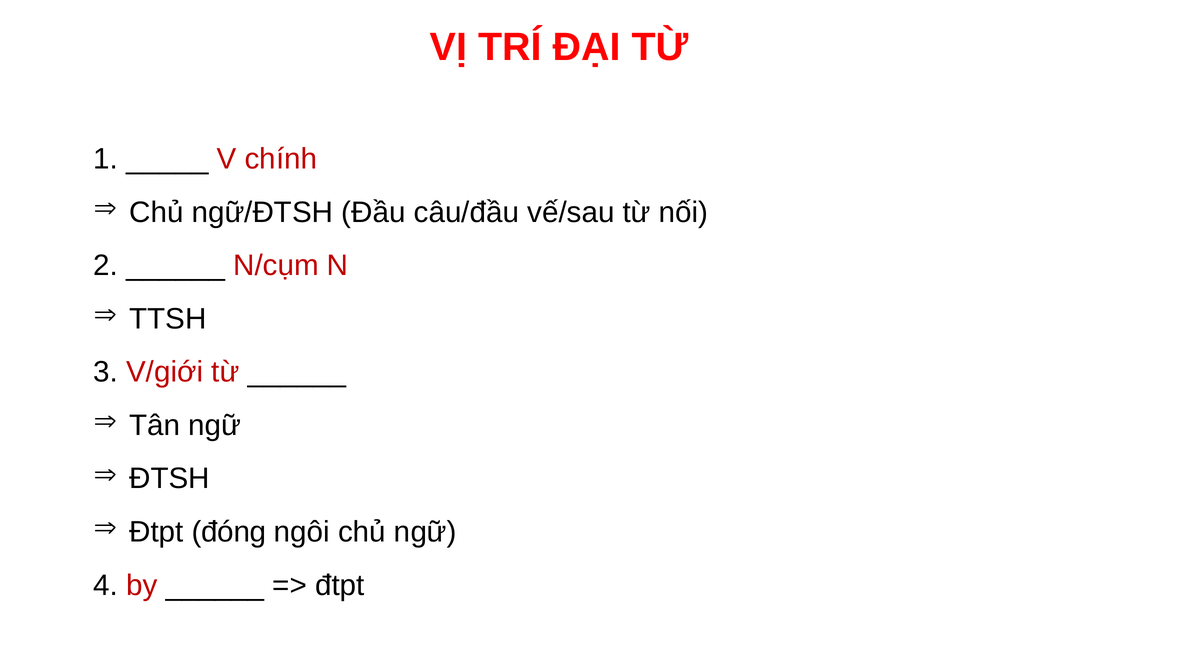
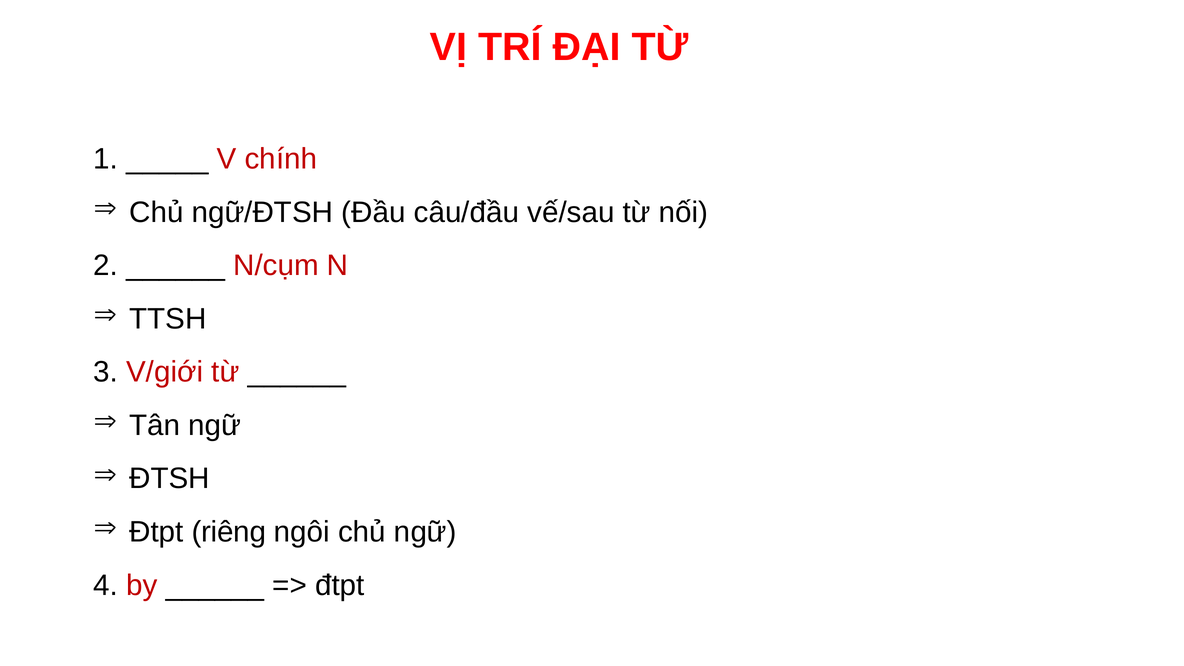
đóng: đóng -> riêng
